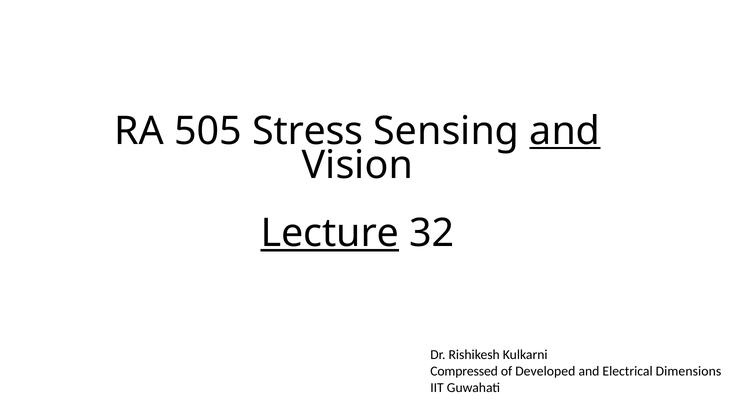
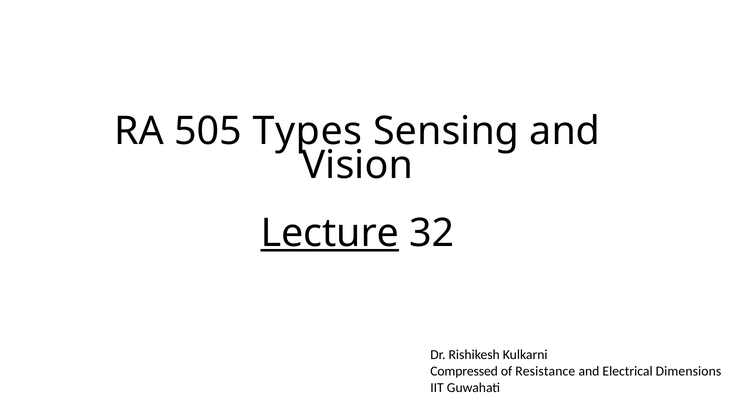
Stress: Stress -> Types
and at (565, 131) underline: present -> none
Developed: Developed -> Resistance
